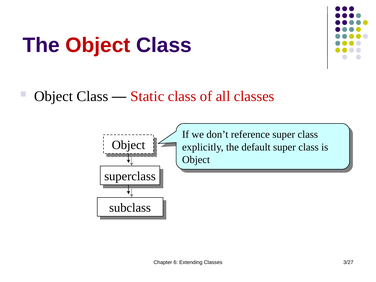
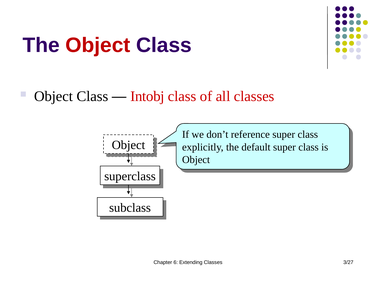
Static: Static -> Intobj
